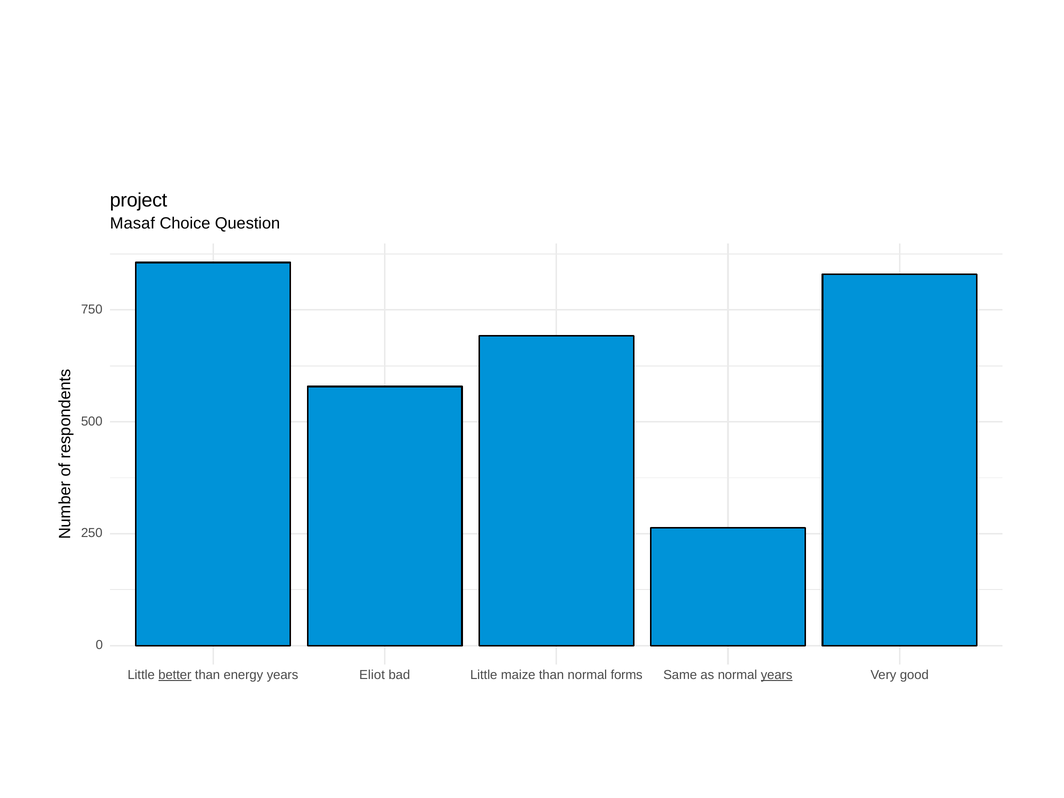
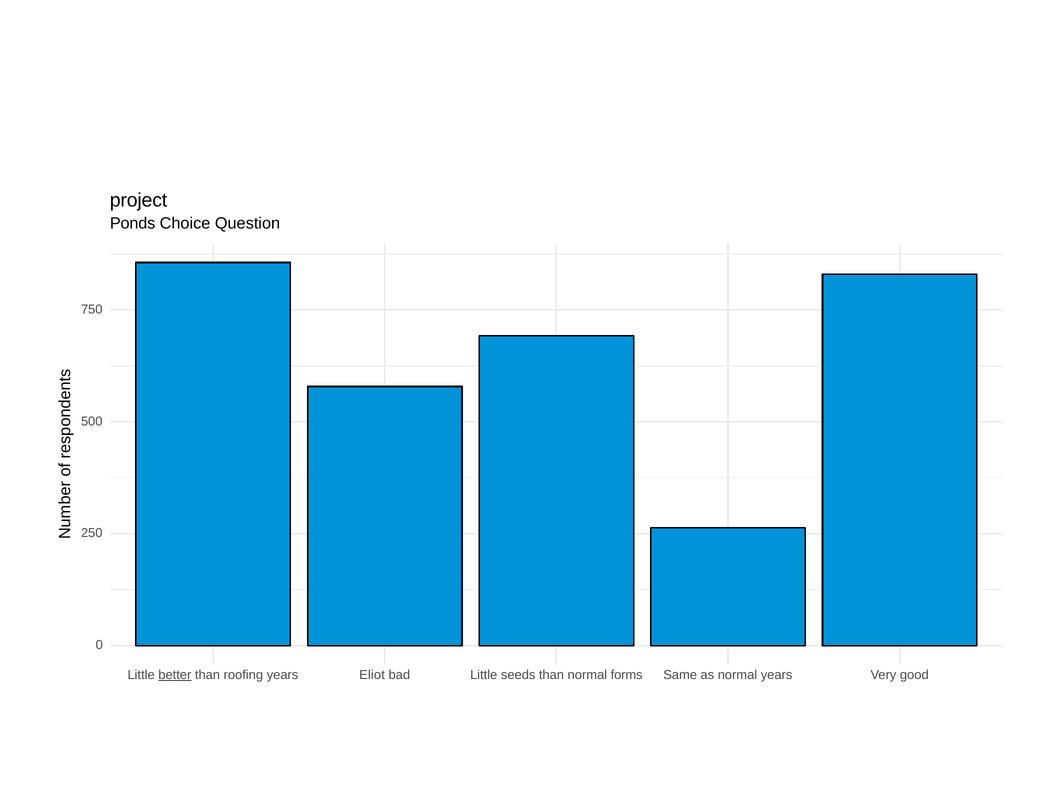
Masaf: Masaf -> Ponds
energy: energy -> roofing
maize: maize -> seeds
years at (777, 675) underline: present -> none
